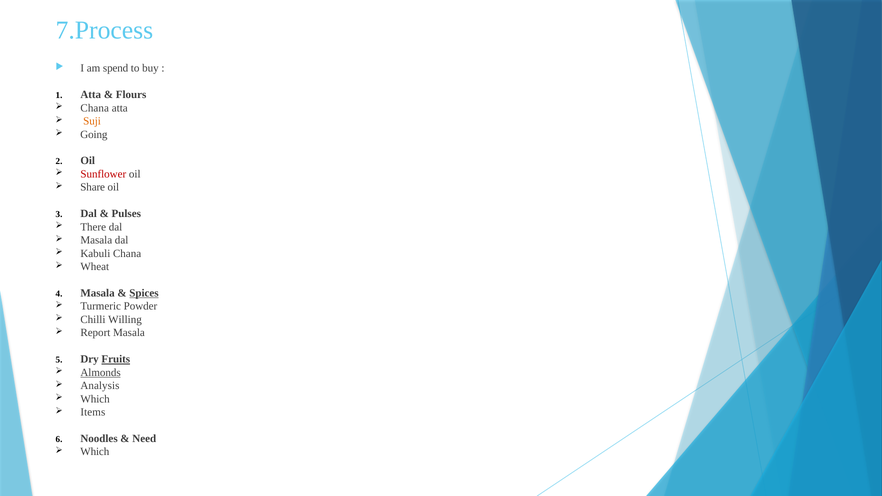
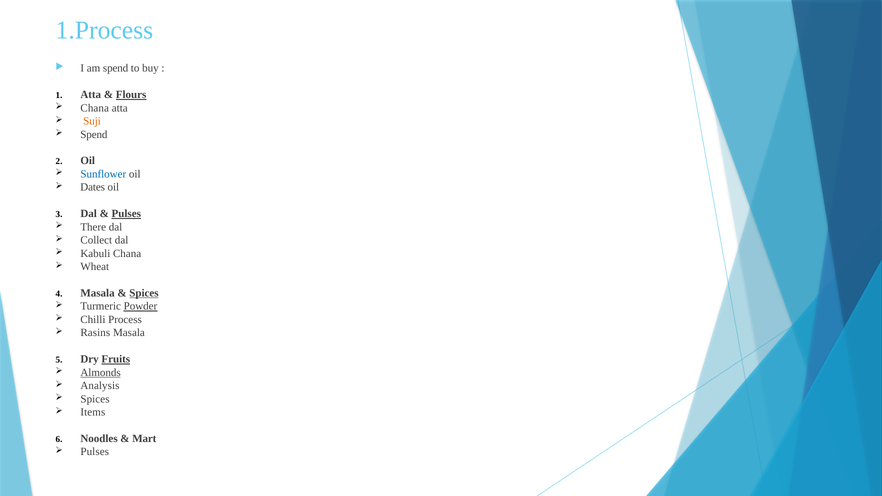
7.Process: 7.Process -> 1.Process
Flours underline: none -> present
Going at (94, 134): Going -> Spend
Sunflower colour: red -> blue
Share: Share -> Dates
Pulses at (126, 214) underline: none -> present
Masala at (96, 240): Masala -> Collect
Powder underline: none -> present
Willing: Willing -> Process
Report: Report -> Rasins
Which at (95, 399): Which -> Spices
Need: Need -> Mart
Which at (95, 452): Which -> Pulses
